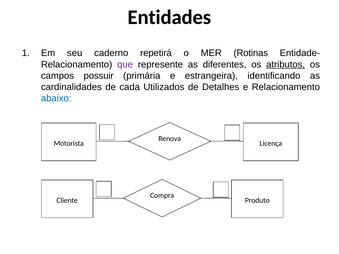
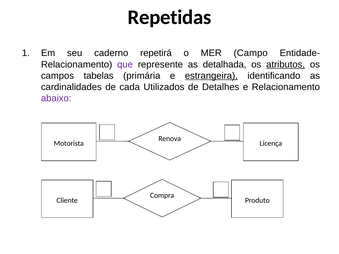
Entidades: Entidades -> Repetidas
Rotinas: Rotinas -> Campo
diferentes: diferentes -> detalhada
possuir: possuir -> tabelas
estrangeira underline: none -> present
abaixo colour: blue -> purple
